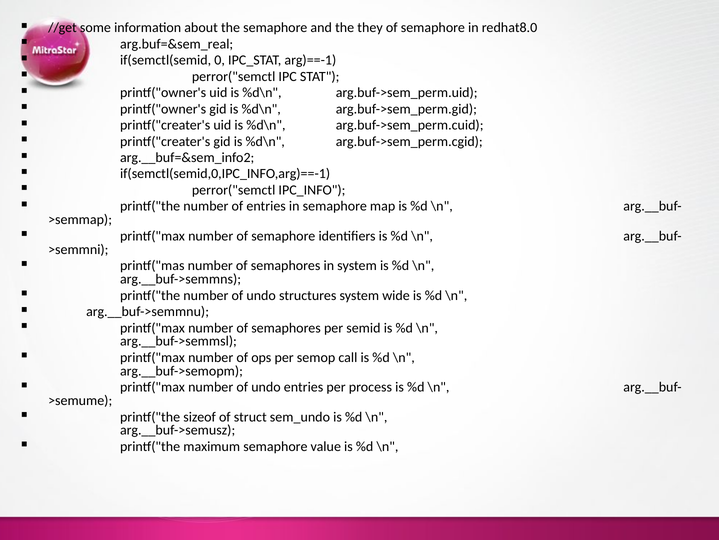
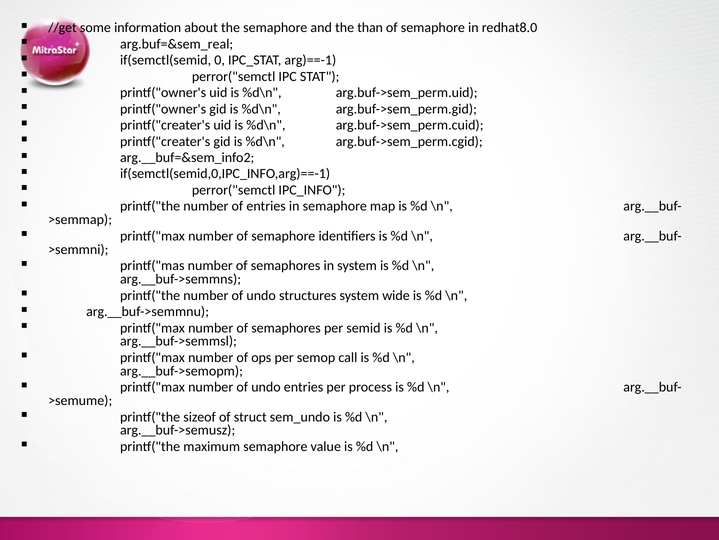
they: they -> than
